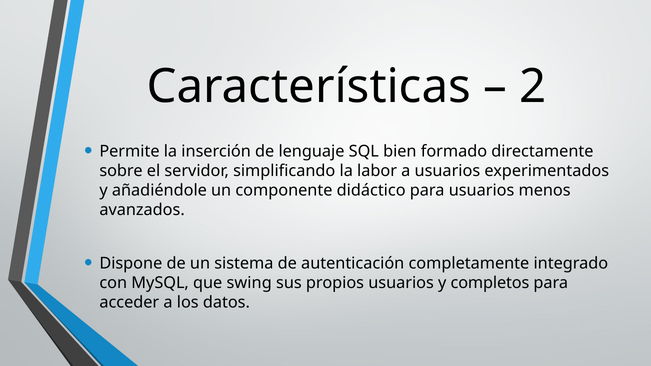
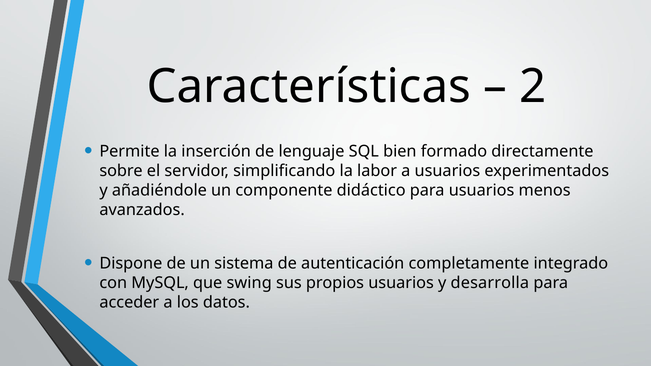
completos: completos -> desarrolla
